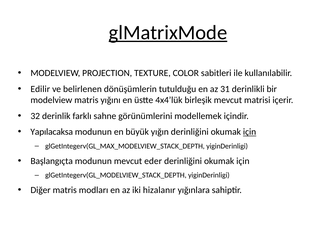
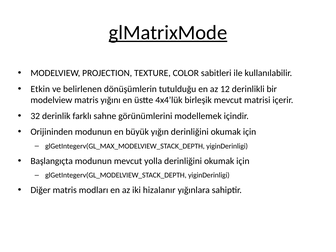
Edilir: Edilir -> Etkin
31: 31 -> 12
Yapılacaksa: Yapılacaksa -> Orijininden
için at (250, 132) underline: present -> none
eder: eder -> yolla
